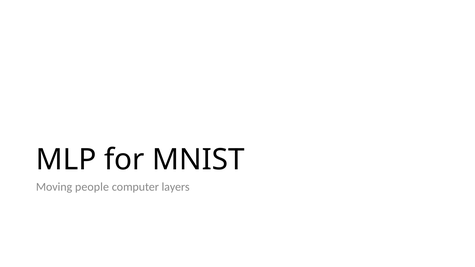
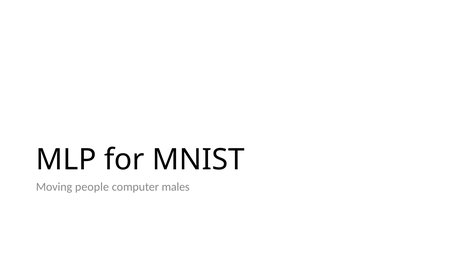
layers: layers -> males
